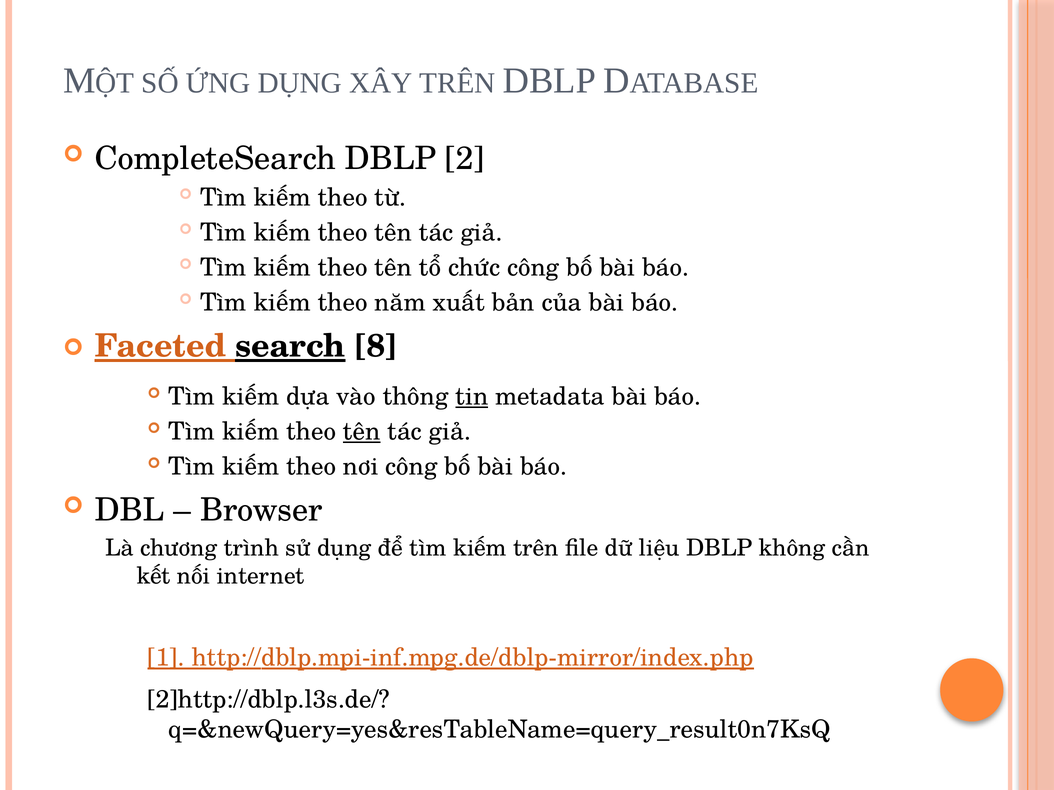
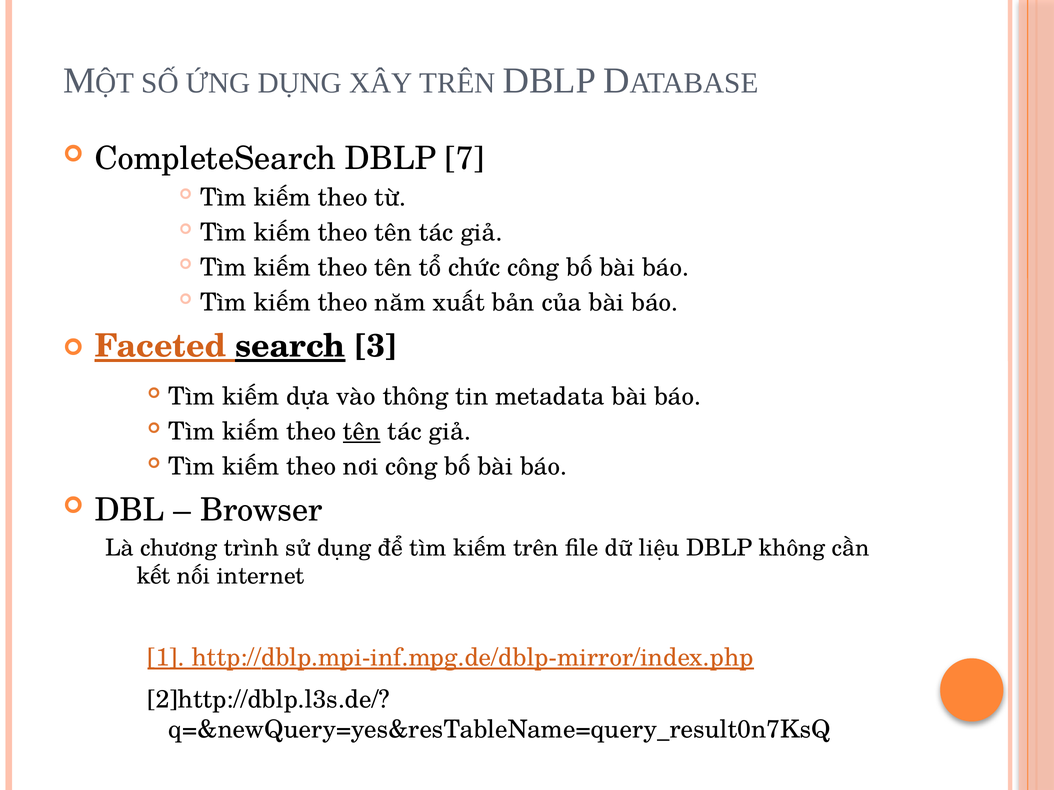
2: 2 -> 7
8: 8 -> 3
tin underline: present -> none
